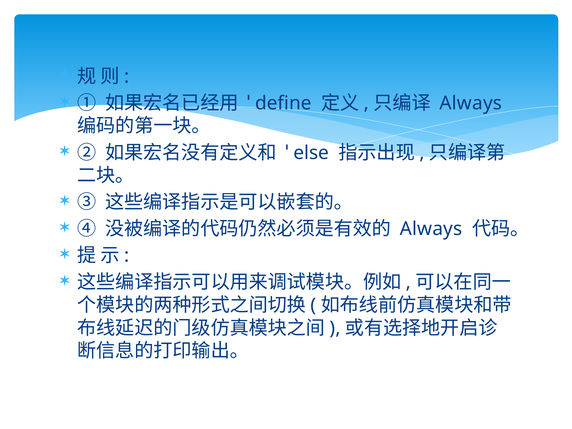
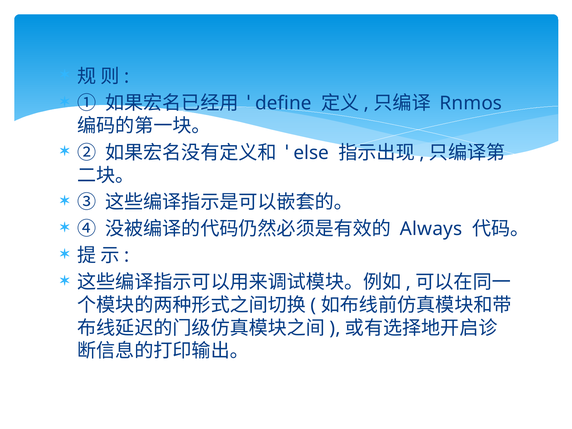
Always at (471, 103): Always -> Rnmos
